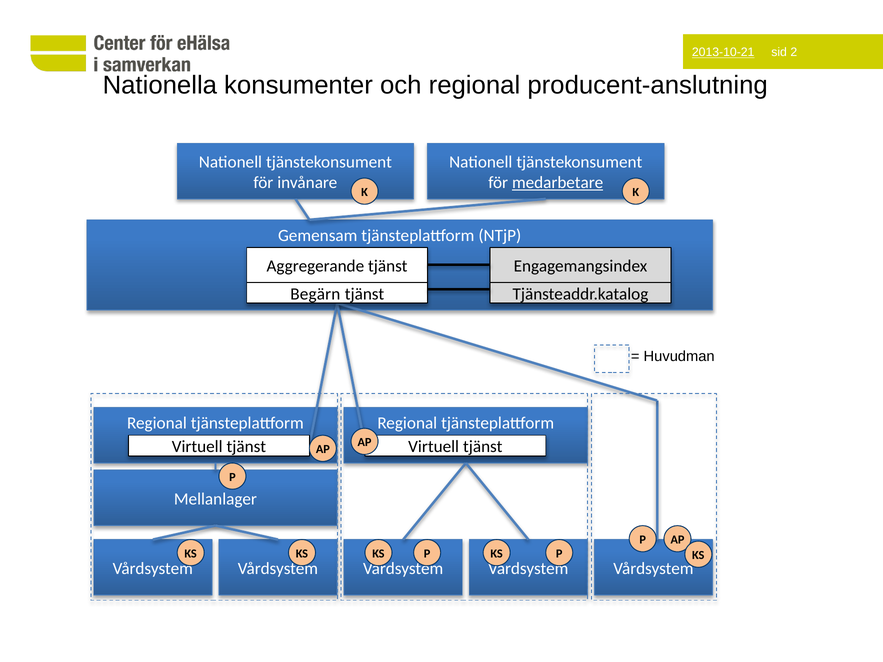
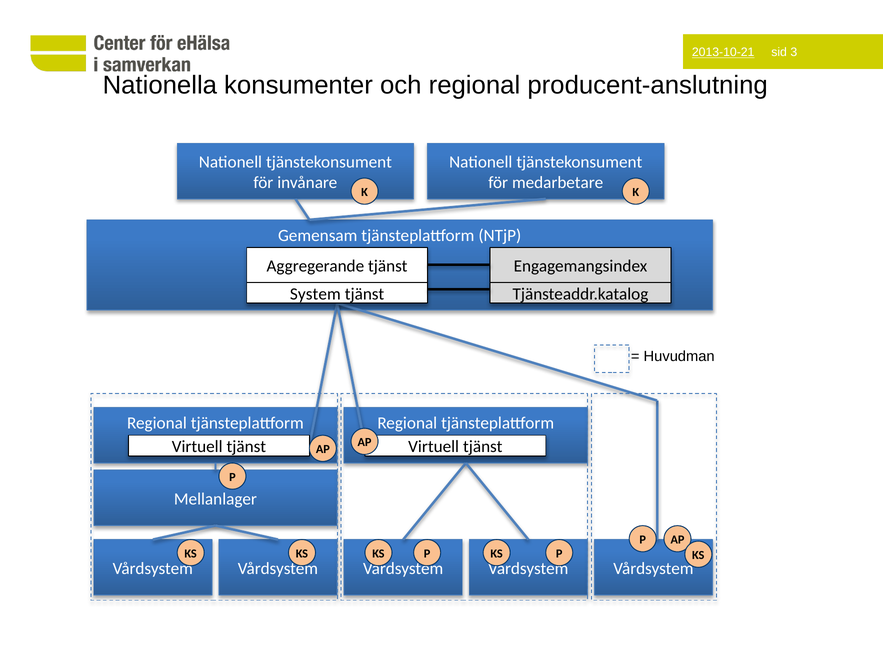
2: 2 -> 3
medarbetare underline: present -> none
Begärn: Begärn -> System
